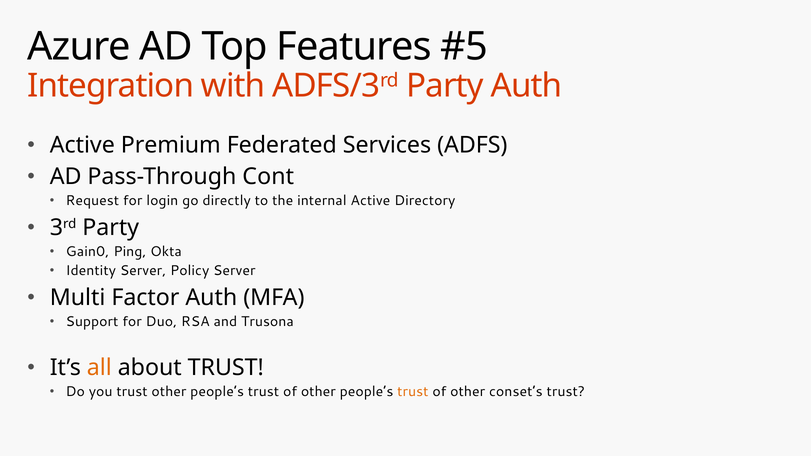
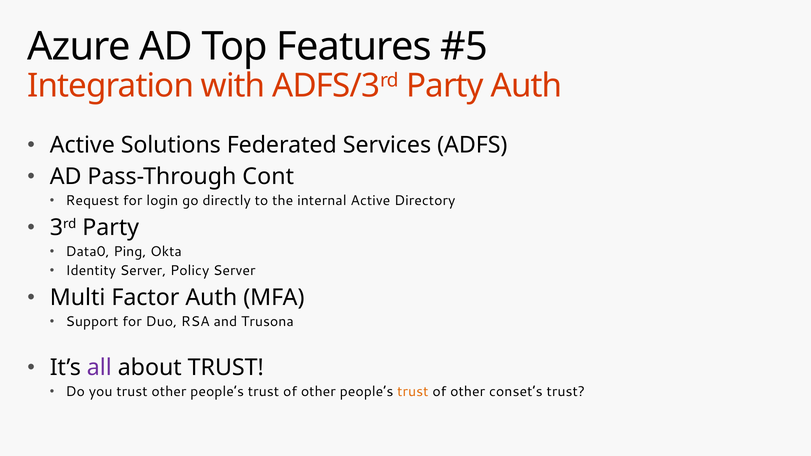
Premium: Premium -> Solutions
Gain0: Gain0 -> Data0
all colour: orange -> purple
